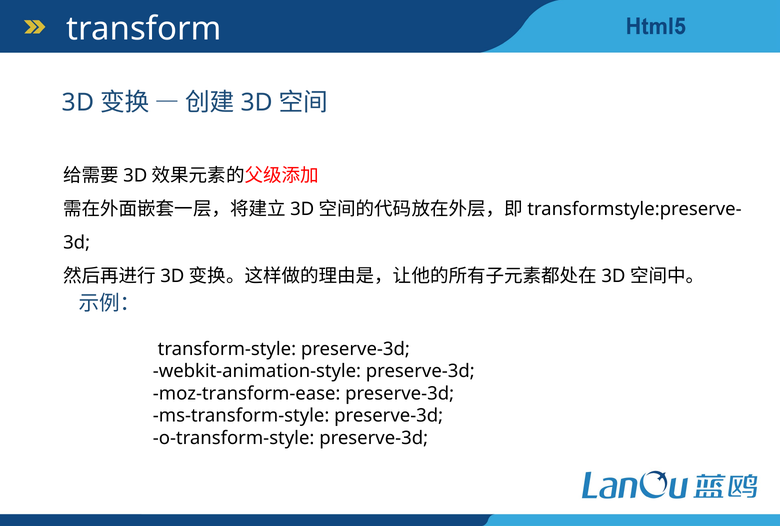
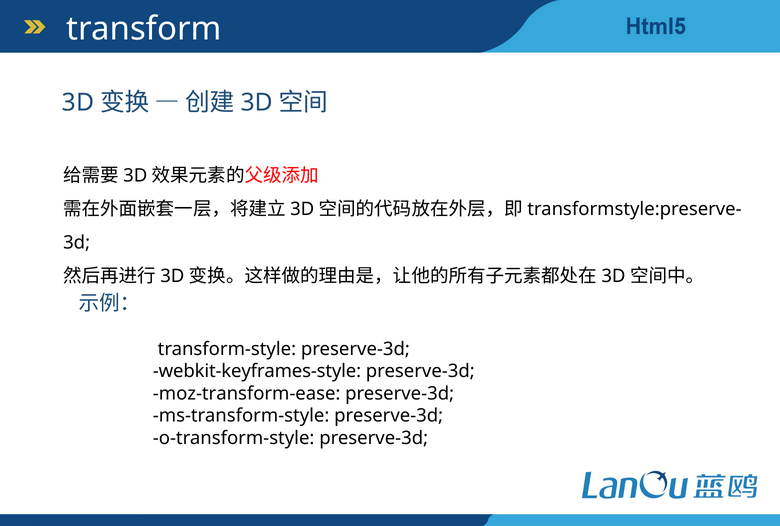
webkit-animation-style: webkit-animation-style -> webkit-keyframes-style
